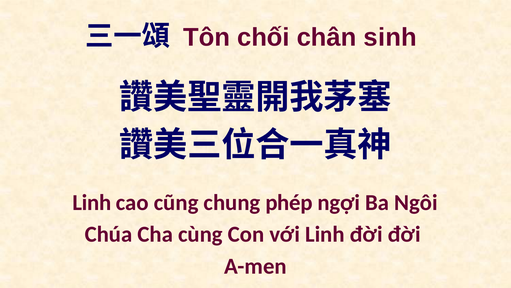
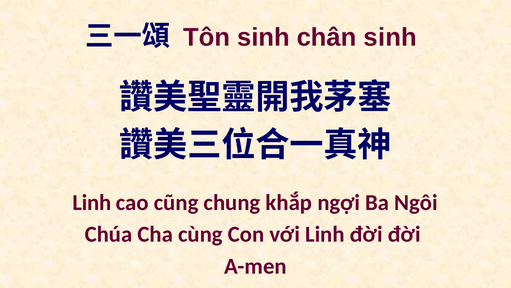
Tôn chối: chối -> sinh
phép: phép -> khắp
